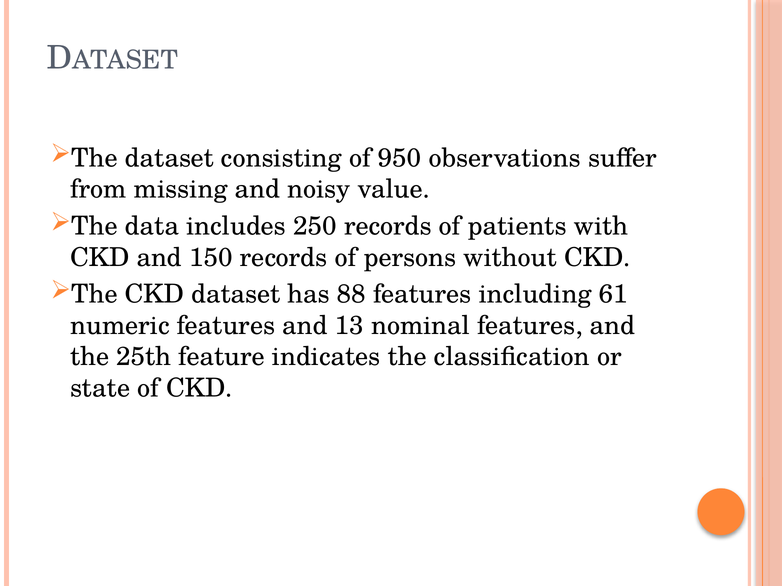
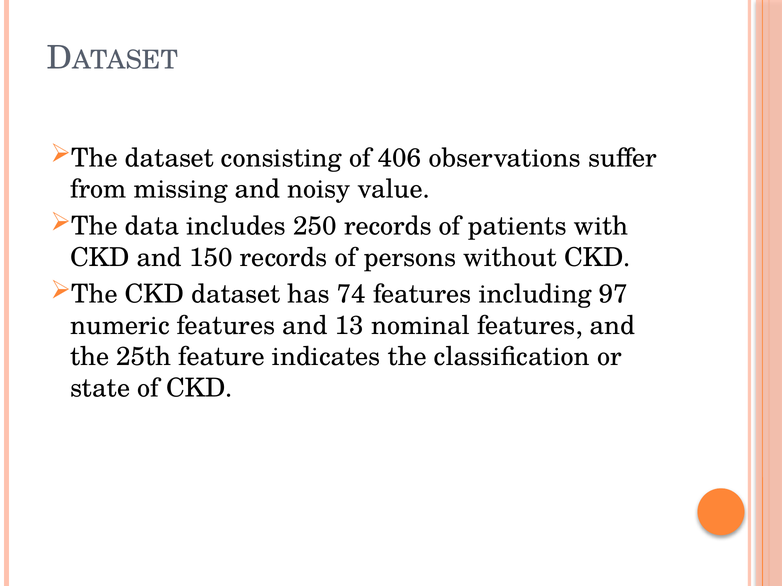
950: 950 -> 406
88: 88 -> 74
61: 61 -> 97
